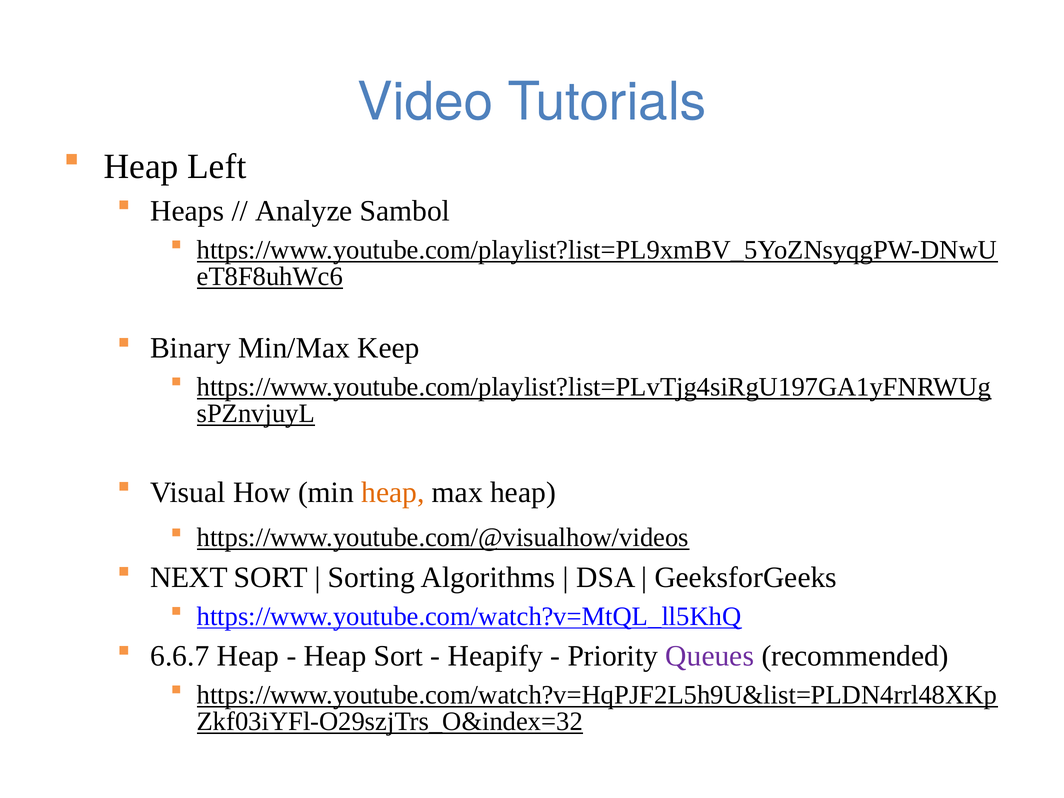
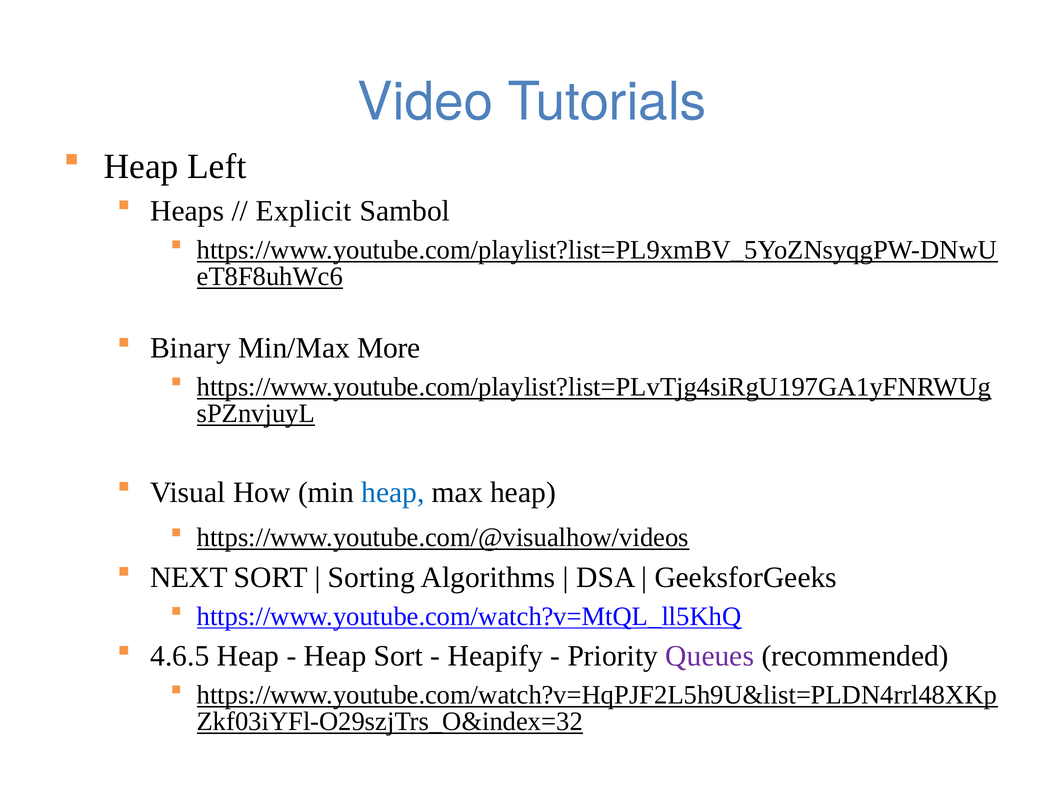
Analyze: Analyze -> Explicit
Keep: Keep -> More
heap at (393, 492) colour: orange -> blue
6.6.7: 6.6.7 -> 4.6.5
